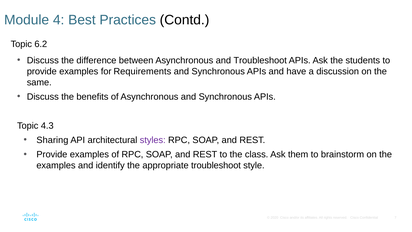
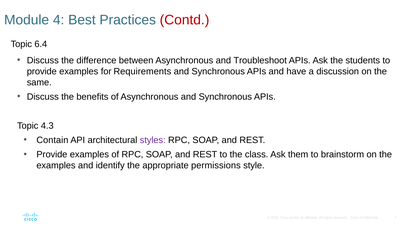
Contd colour: black -> red
6.2: 6.2 -> 6.4
Sharing: Sharing -> Contain
appropriate troubleshoot: troubleshoot -> permissions
